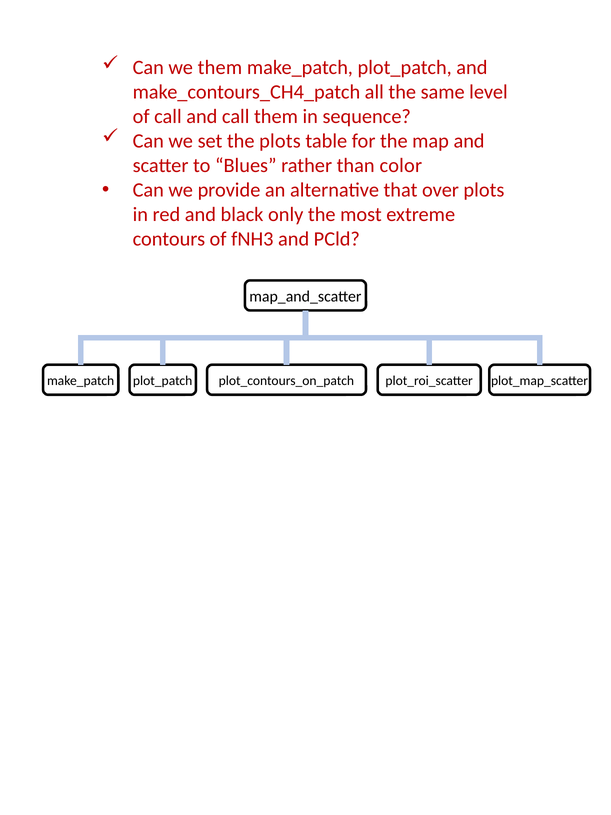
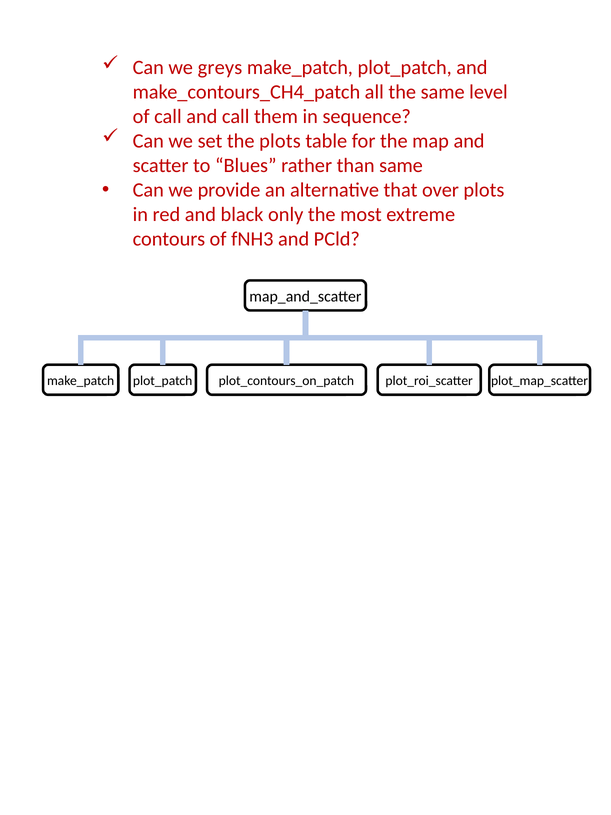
we them: them -> greys
than color: color -> same
